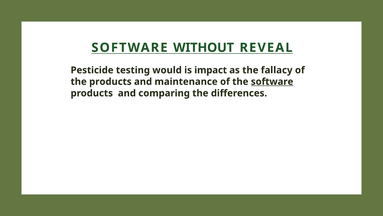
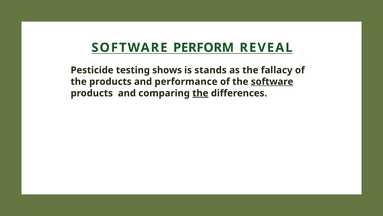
WITHOUT: WITHOUT -> PERFORM
would: would -> shows
impact: impact -> stands
maintenance: maintenance -> performance
the at (200, 93) underline: none -> present
